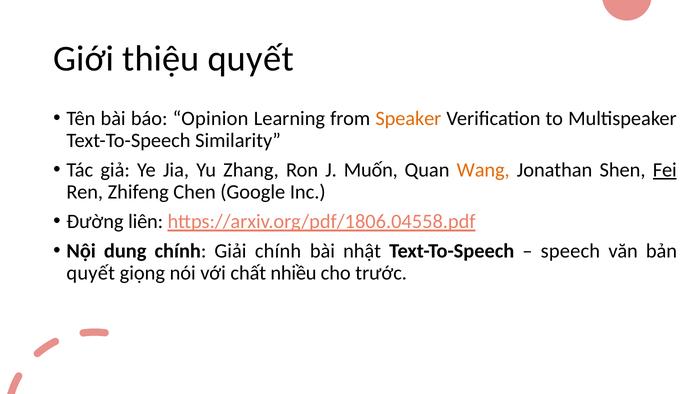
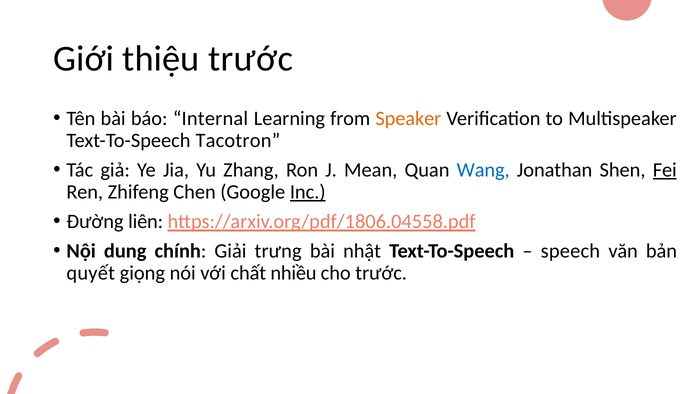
thiệu quyết: quyết -> trước
Opinion: Opinion -> Internal
Similarity: Similarity -> Tacotron
Muốn: Muốn -> Mean
Wang colour: orange -> blue
Inc underline: none -> present
Giải chính: chính -> trưng
